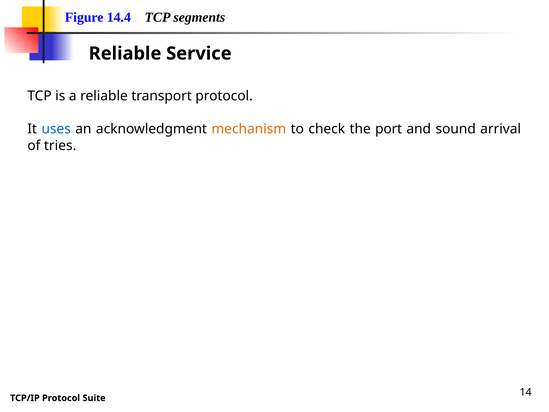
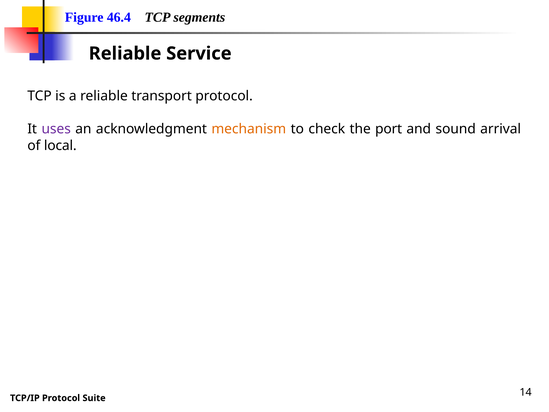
14.4: 14.4 -> 46.4
uses colour: blue -> purple
tries: tries -> local
